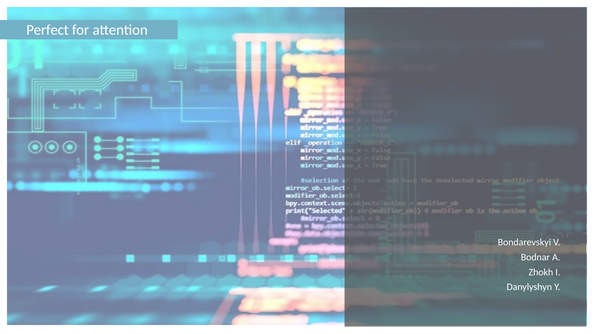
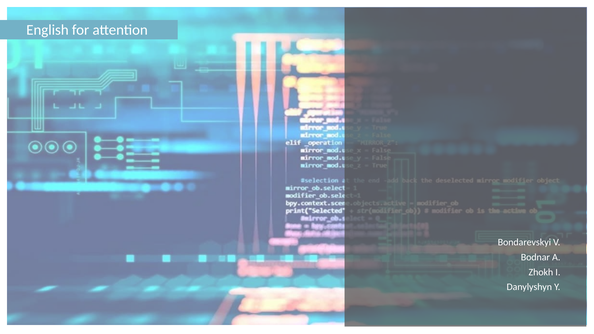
Perfect: Perfect -> English
